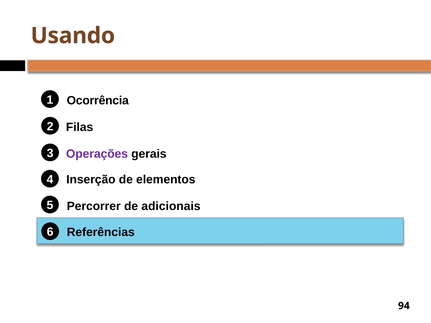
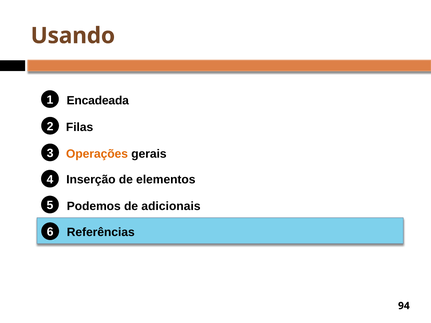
Ocorrência: Ocorrência -> Encadeada
Operações colour: purple -> orange
Percorrer: Percorrer -> Podemos
